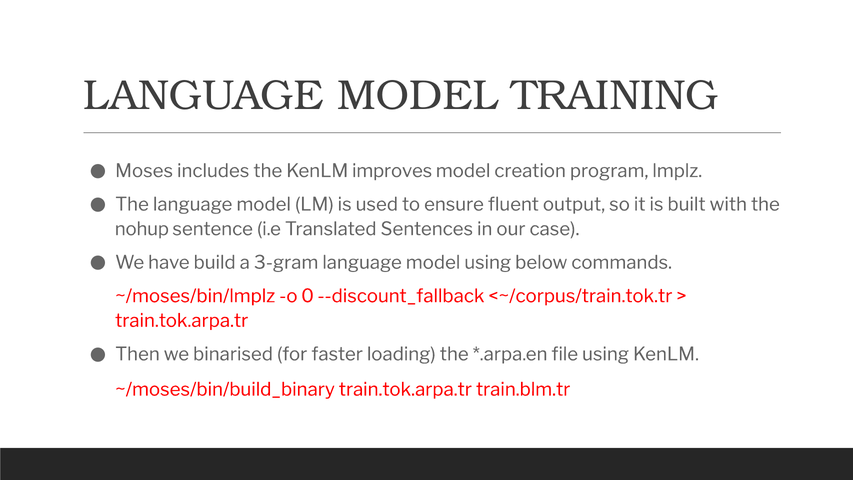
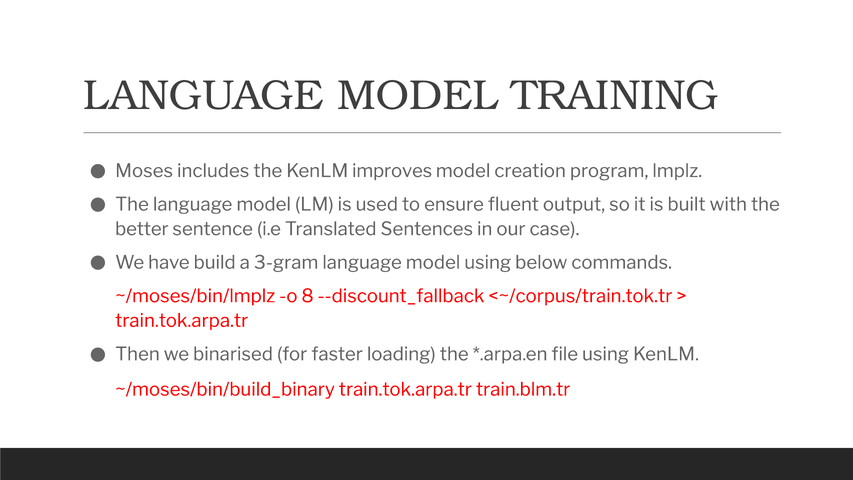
nohup: nohup -> better
0: 0 -> 8
